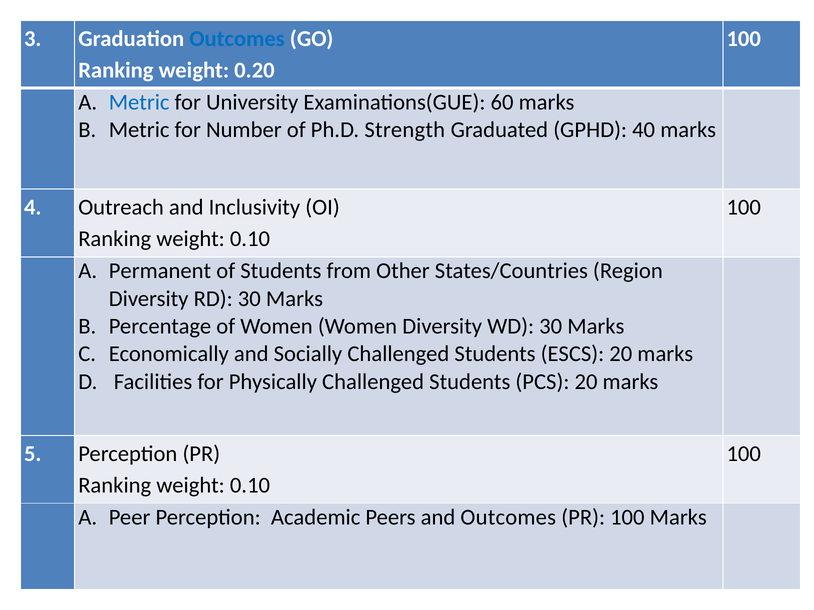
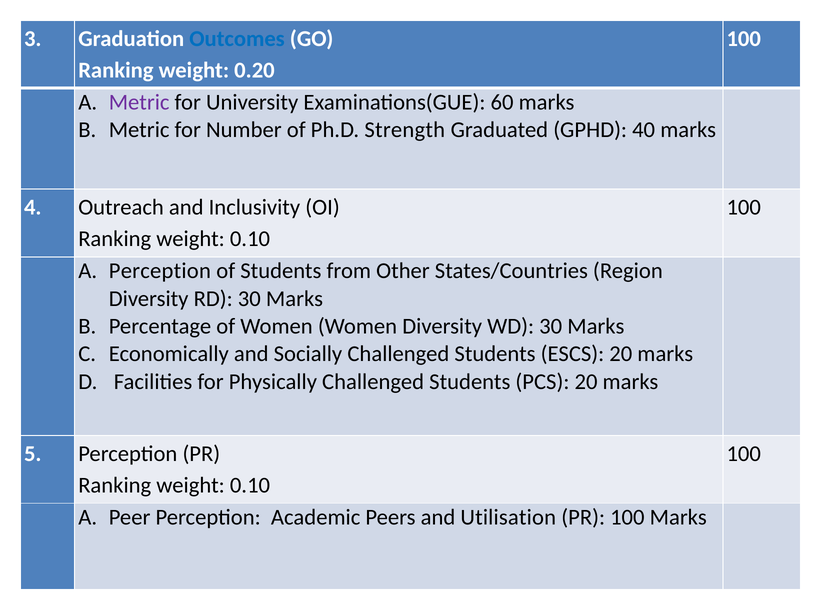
Metric at (139, 102) colour: blue -> purple
Permanent at (160, 271): Permanent -> Perception
and Outcomes: Outcomes -> Utilisation
